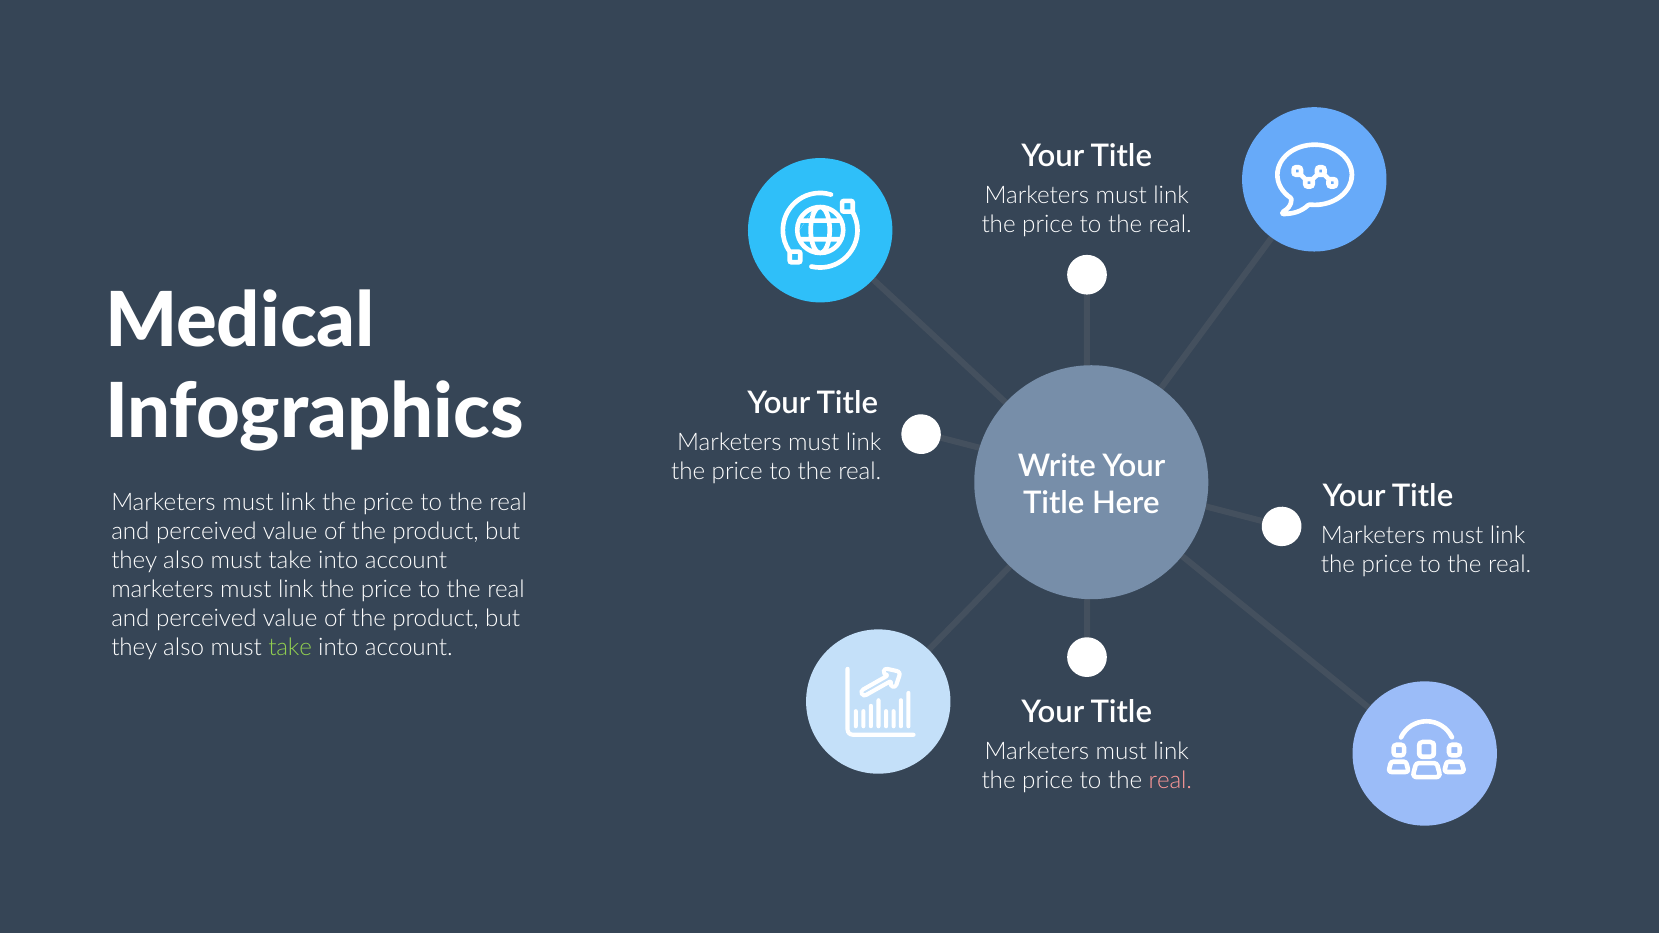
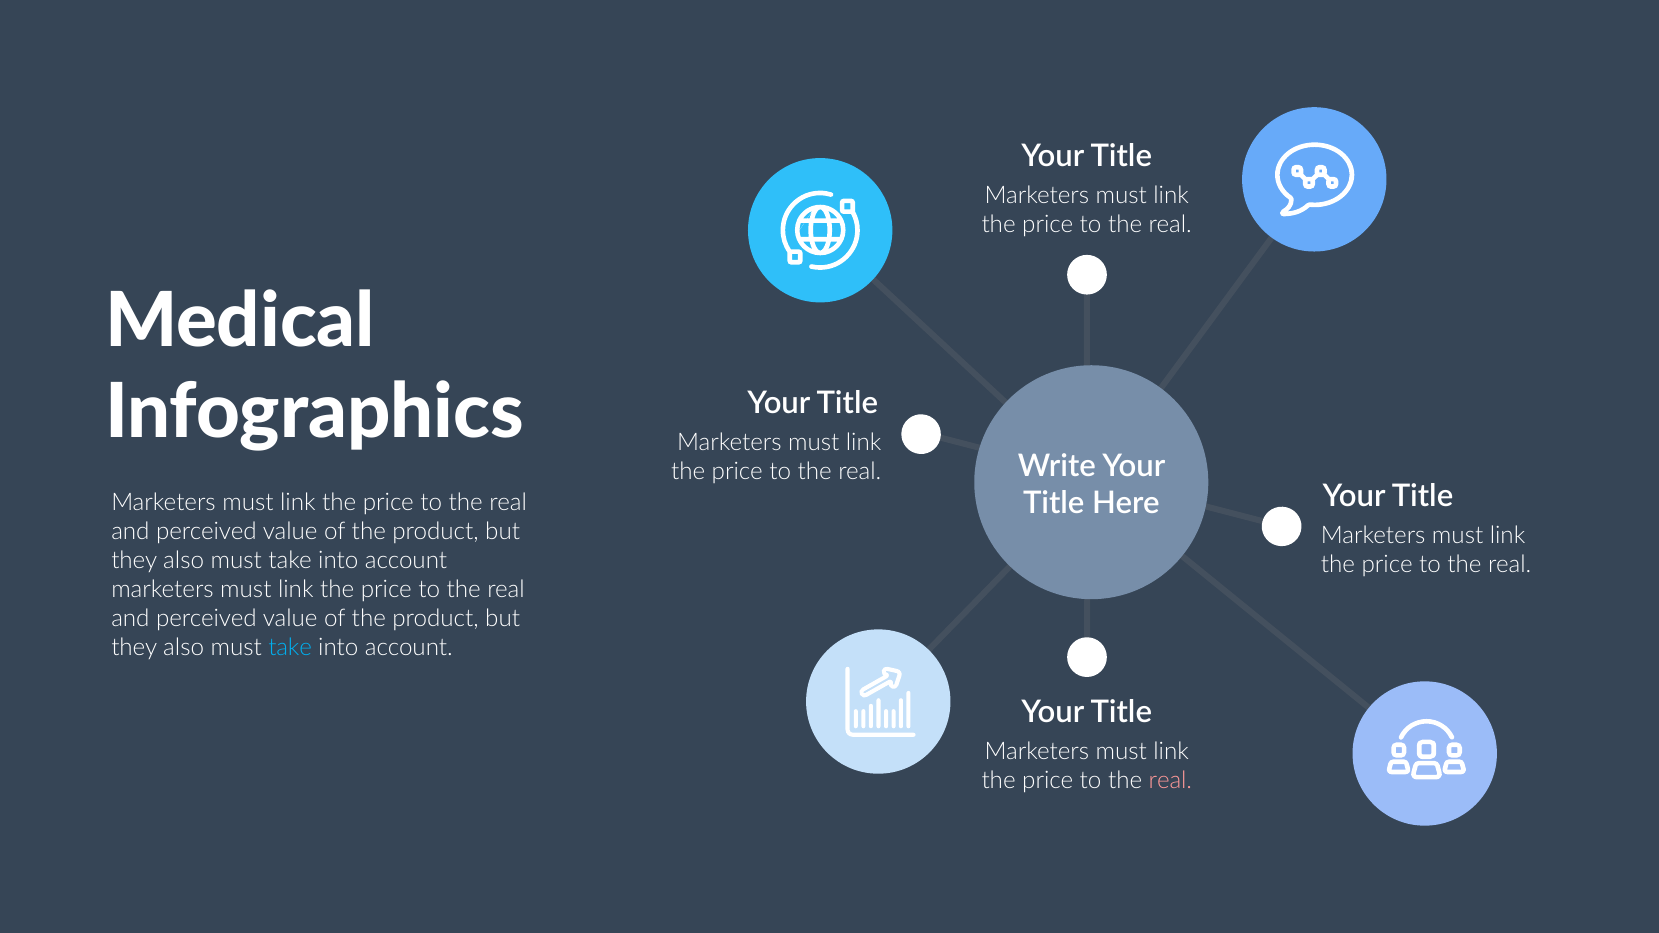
take at (290, 648) colour: light green -> light blue
